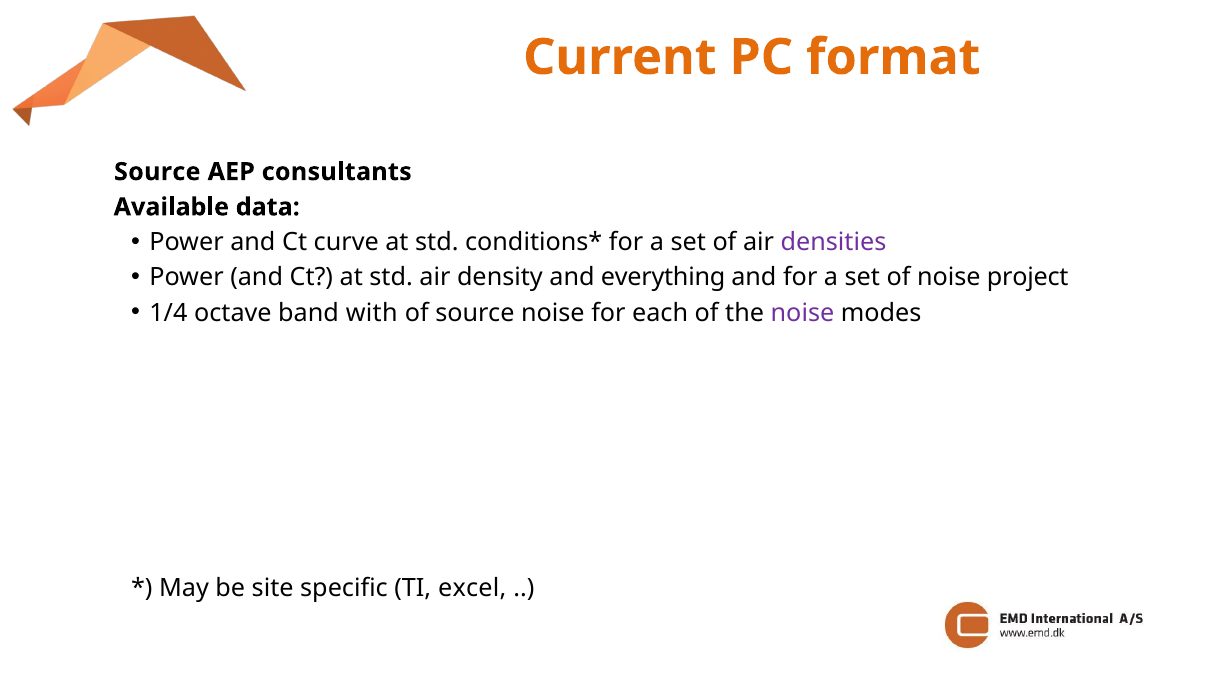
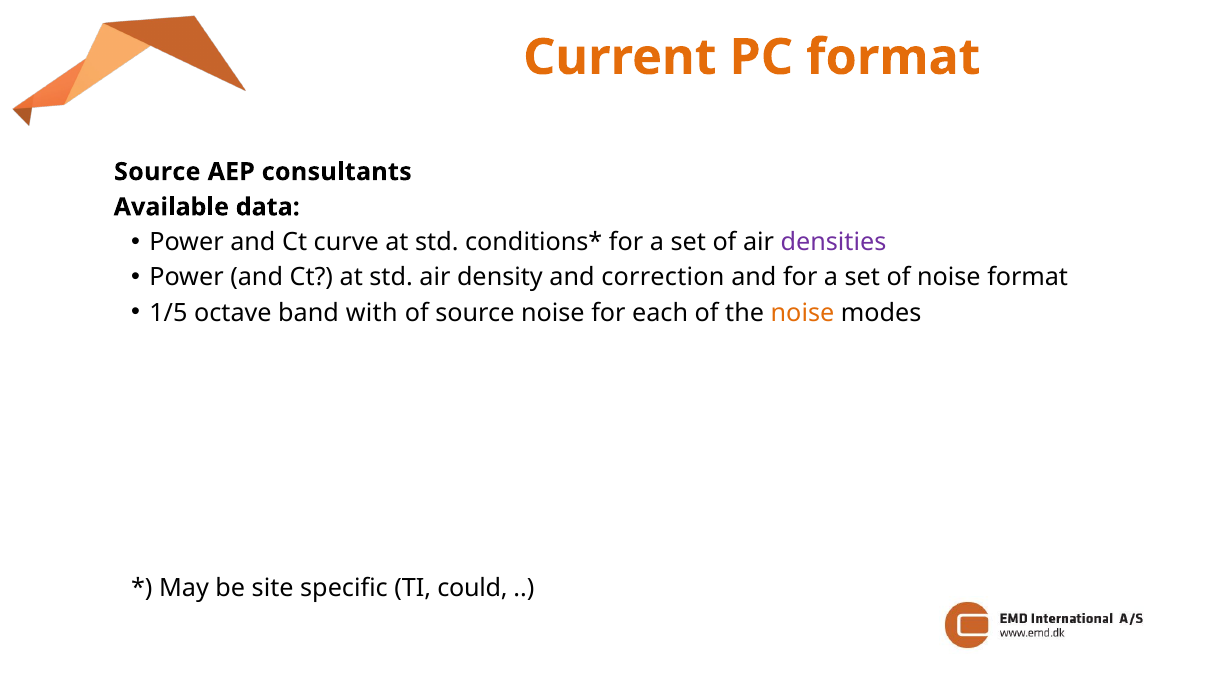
everything: everything -> correction
noise project: project -> format
1/4: 1/4 -> 1/5
noise at (802, 313) colour: purple -> orange
excel: excel -> could
